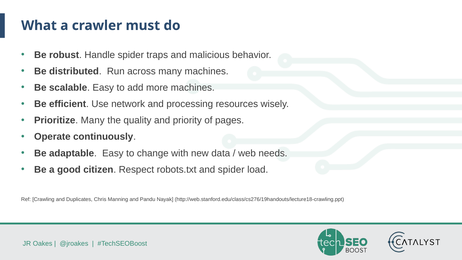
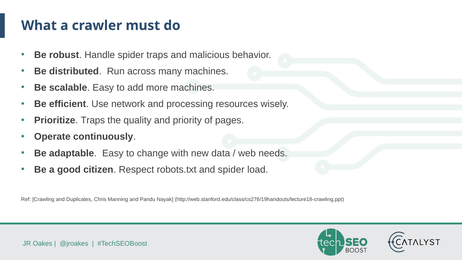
Prioritize Many: Many -> Traps
